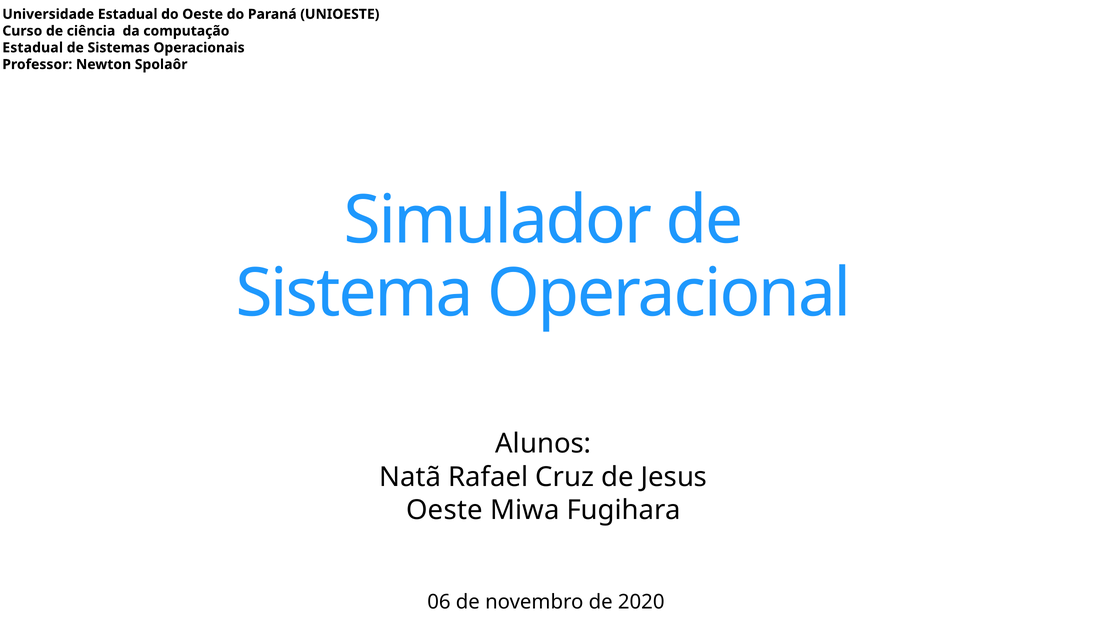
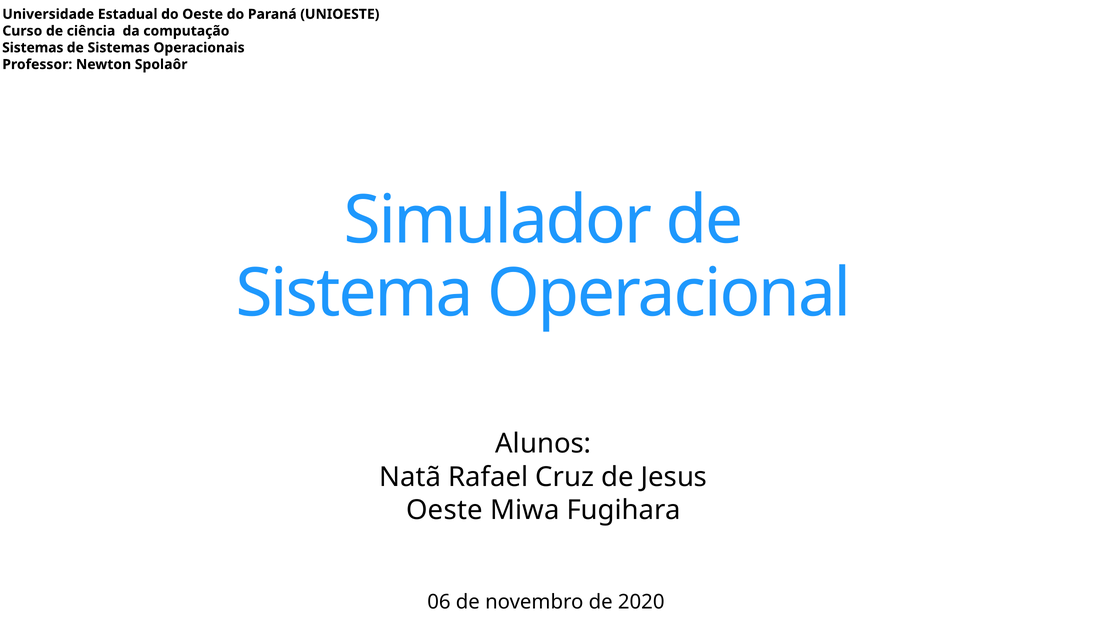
Estadual at (33, 48): Estadual -> Sistemas
